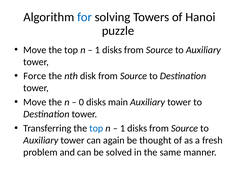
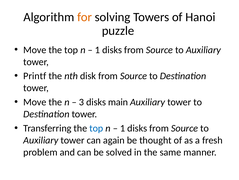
for colour: blue -> orange
Force: Force -> Printf
0: 0 -> 3
